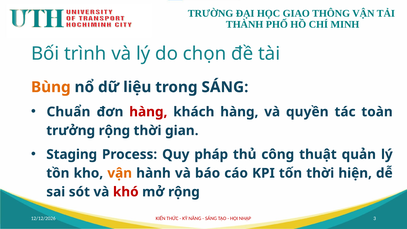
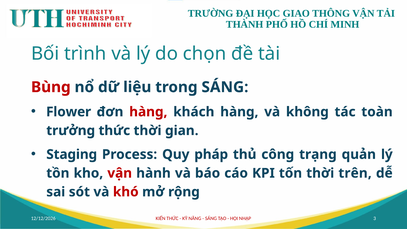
Bùng colour: orange -> red
Chuẩn: Chuẩn -> Flower
quyền: quyền -> không
trưởng rộng: rộng -> thức
thuật: thuật -> trạng
vận at (120, 173) colour: orange -> red
hiện: hiện -> trên
